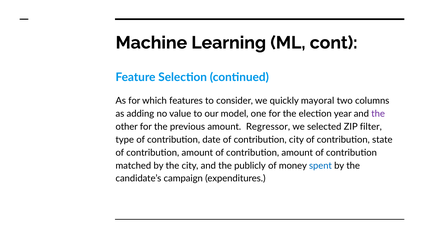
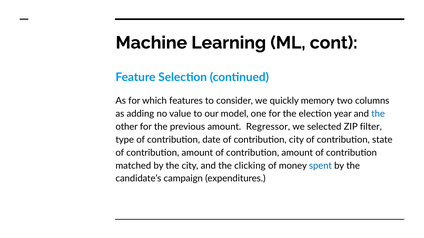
mayoral: mayoral -> memory
the at (378, 114) colour: purple -> blue
publicly: publicly -> clicking
